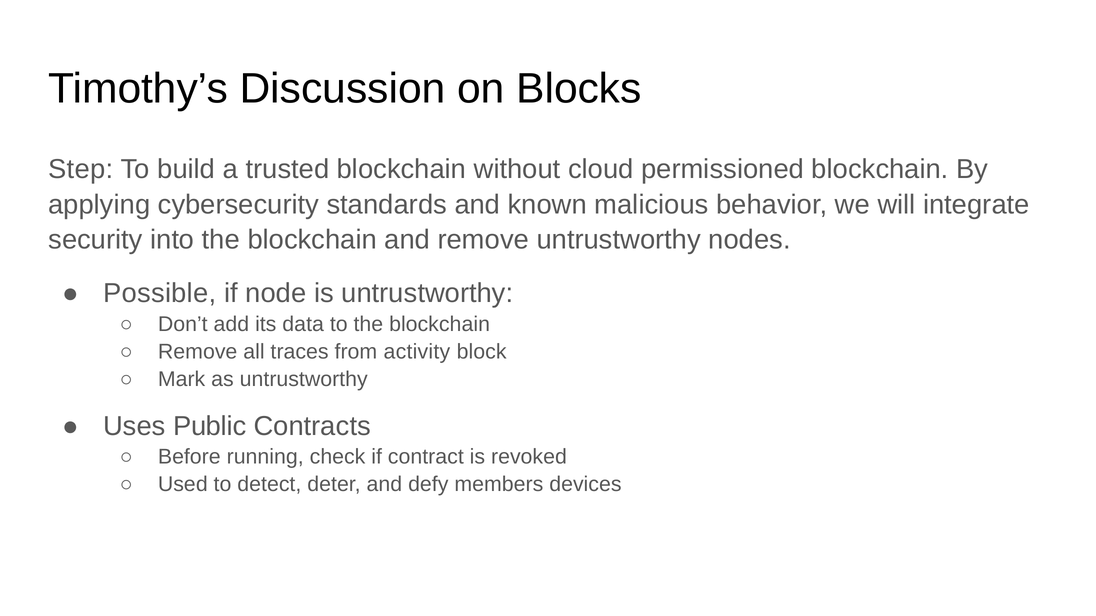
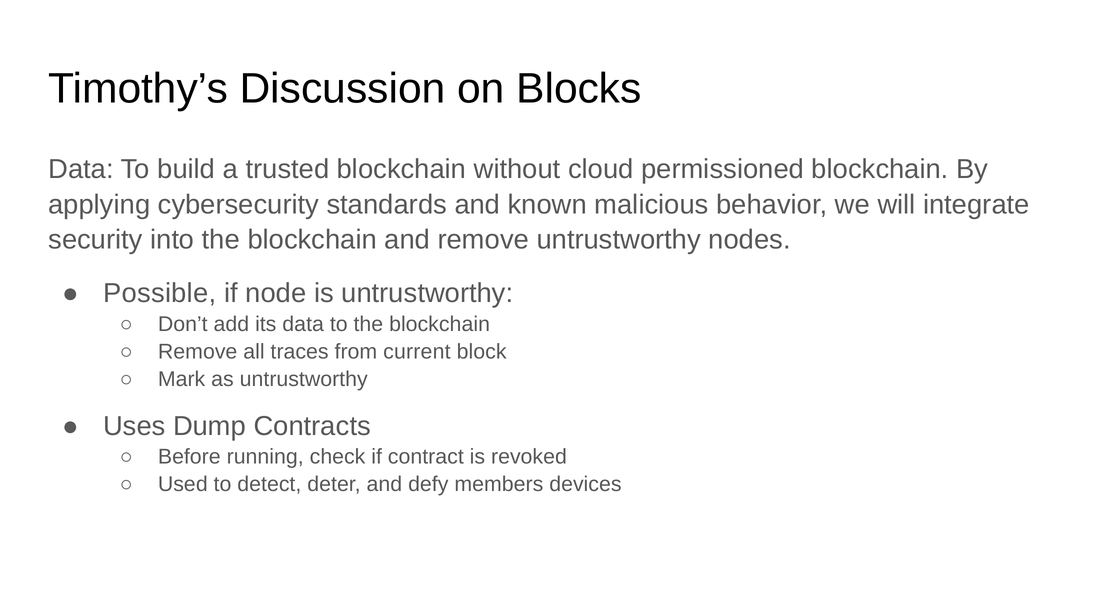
Step at (81, 169): Step -> Data
activity: activity -> current
Public: Public -> Dump
